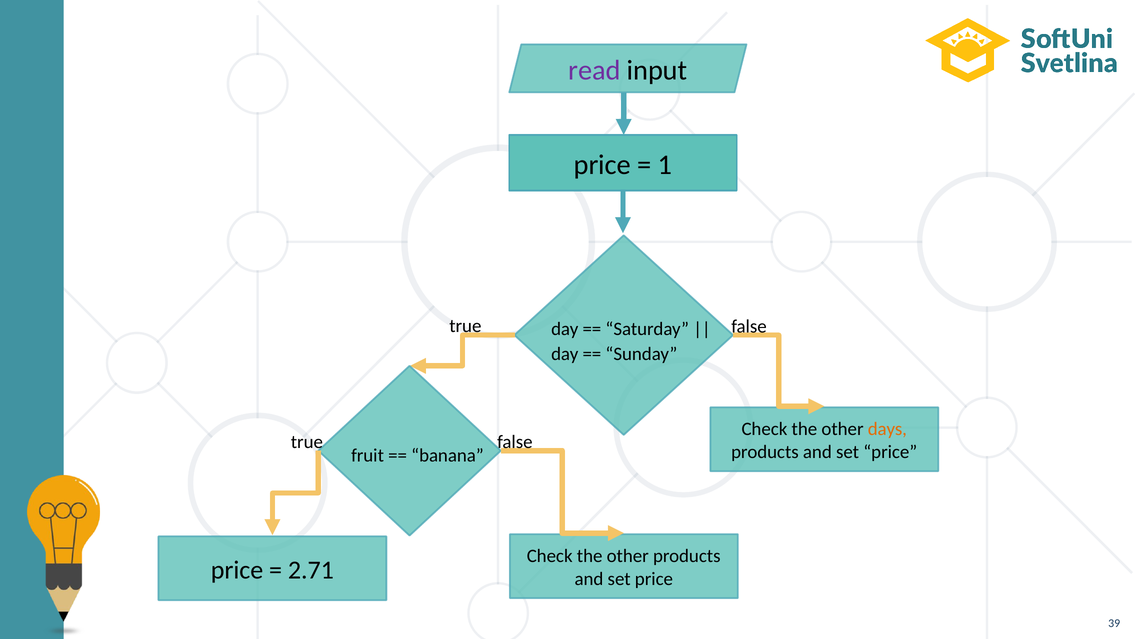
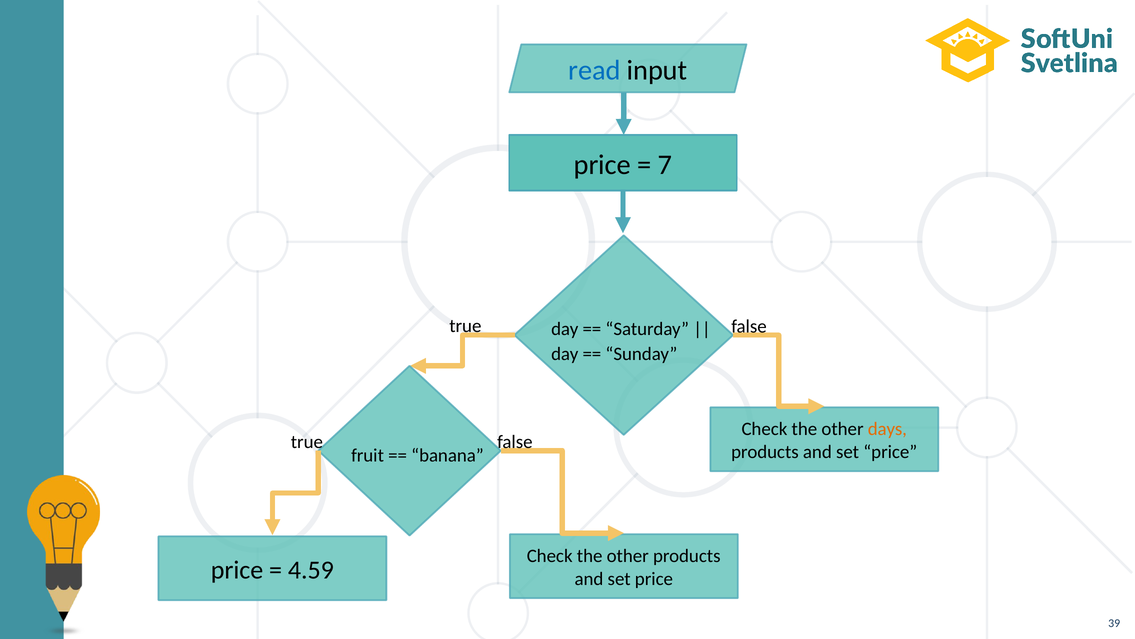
read colour: purple -> blue
1: 1 -> 7
2.71: 2.71 -> 4.59
